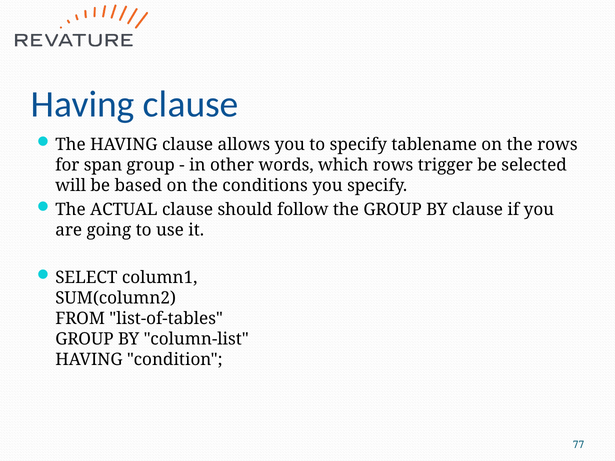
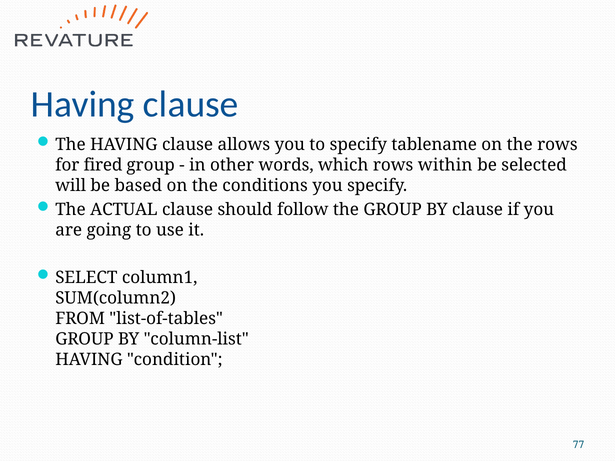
span: span -> fired
trigger: trigger -> within
